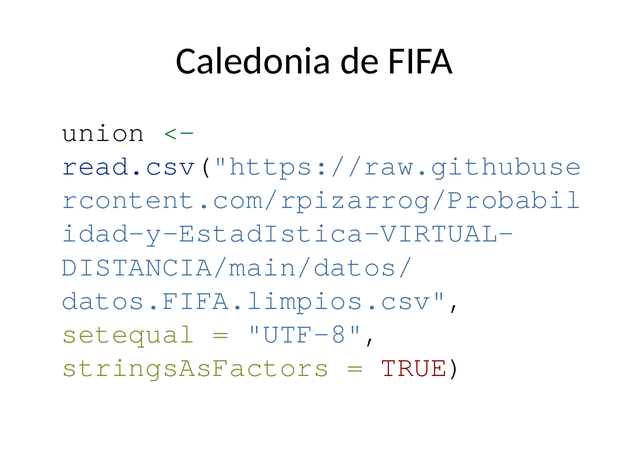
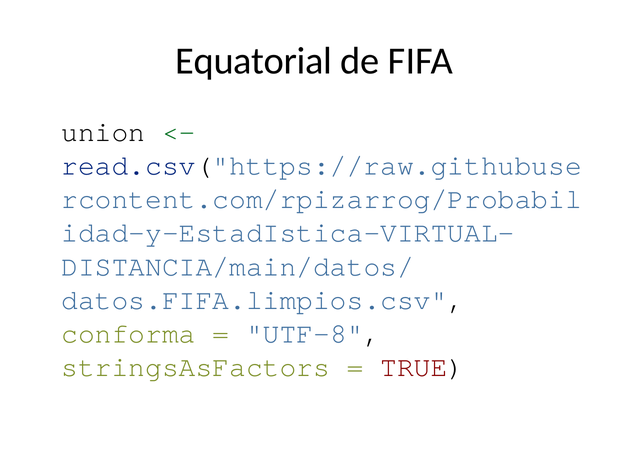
Caledonia: Caledonia -> Equatorial
setequal: setequal -> conforma
